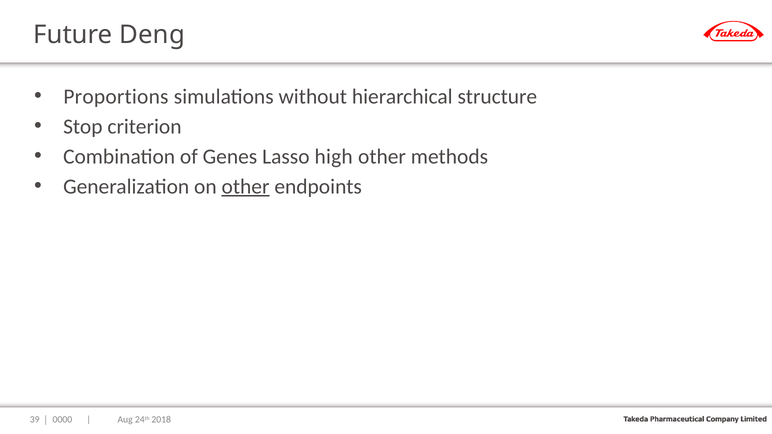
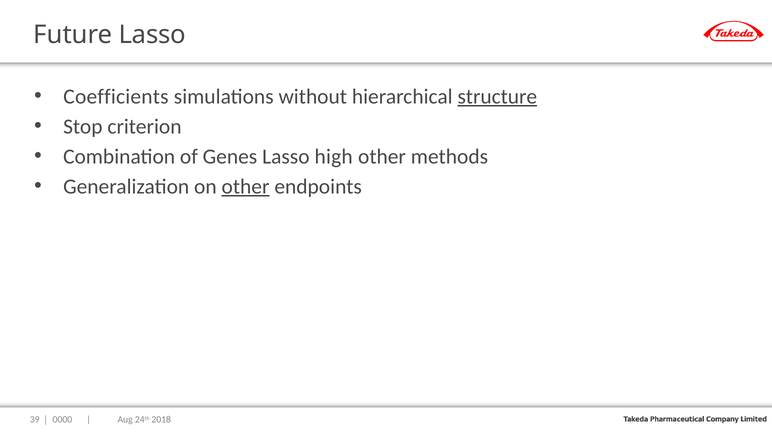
Future Deng: Deng -> Lasso
Proportions: Proportions -> Coefficients
structure underline: none -> present
